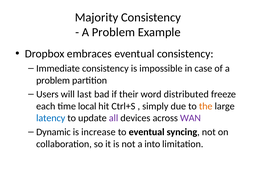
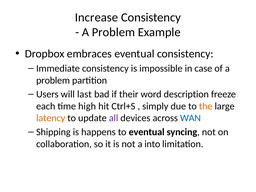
Majority: Majority -> Increase
distributed: distributed -> description
local: local -> high
latency colour: blue -> orange
WAN colour: purple -> blue
Dynamic: Dynamic -> Shipping
increase: increase -> happens
